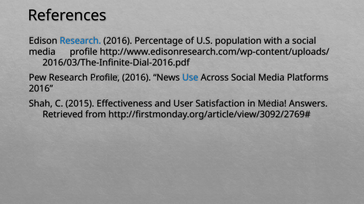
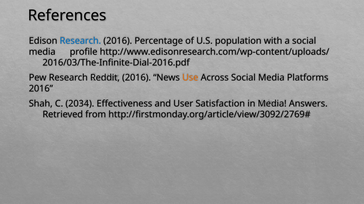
Research Profile: Profile -> Reddit
Use colour: blue -> orange
2015: 2015 -> 2034
